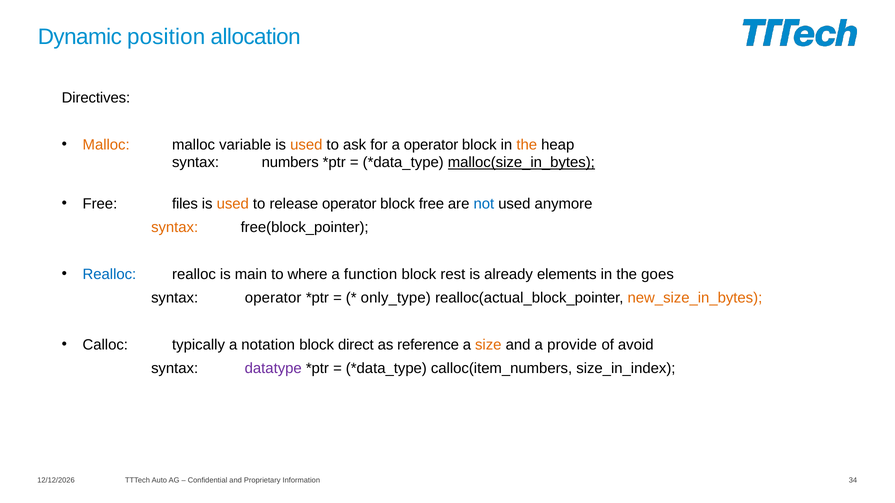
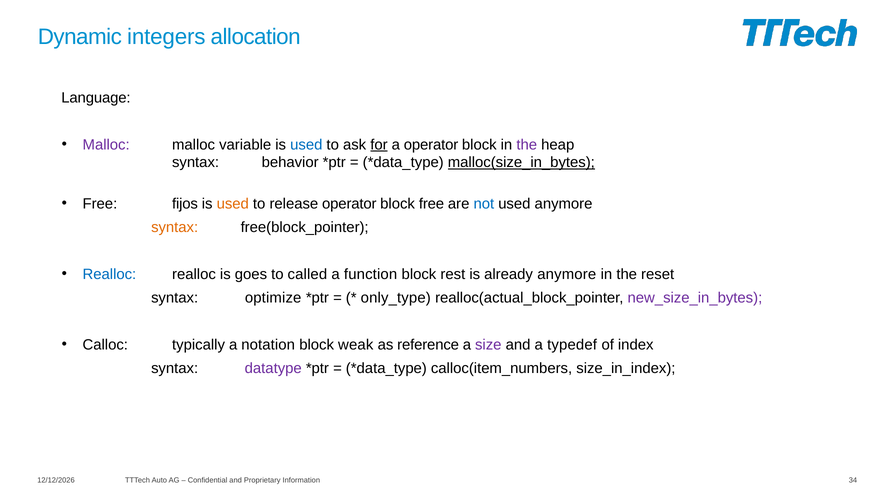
position: position -> integers
Directives: Directives -> Language
Malloc at (106, 145) colour: orange -> purple
used at (306, 145) colour: orange -> blue
for underline: none -> present
the at (527, 145) colour: orange -> purple
numbers: numbers -> behavior
files: files -> fijos
main: main -> goes
where: where -> called
already elements: elements -> anymore
goes: goes -> reset
syntax operator: operator -> optimize
new_size_in_bytes colour: orange -> purple
direct: direct -> weak
size colour: orange -> purple
provide: provide -> typedef
avoid: avoid -> index
